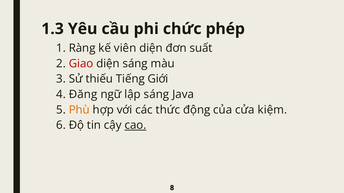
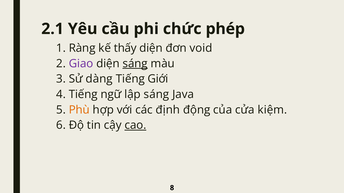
1.3: 1.3 -> 2.1
viên: viên -> thấy
suất: suất -> void
Giao colour: red -> purple
sáng at (135, 64) underline: none -> present
thiếu: thiếu -> dàng
4 Đăng: Đăng -> Tiếng
thức: thức -> định
